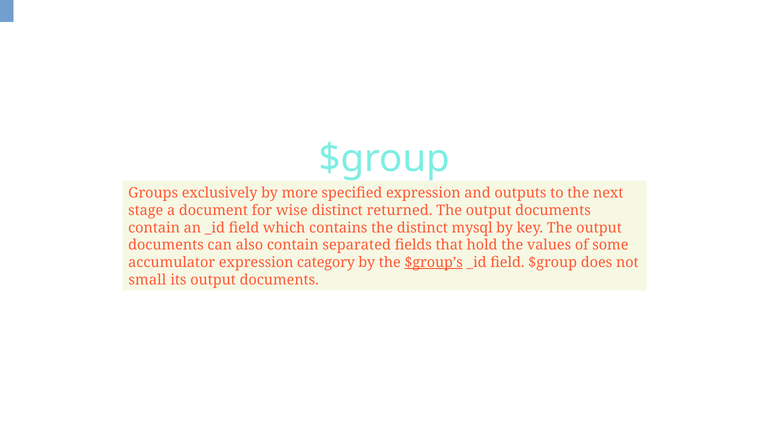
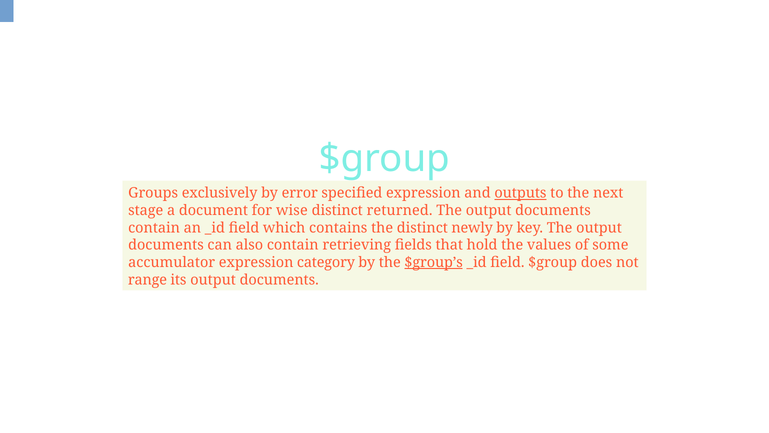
more: more -> error
outputs underline: none -> present
mysql: mysql -> newly
separated: separated -> retrieving
small: small -> range
